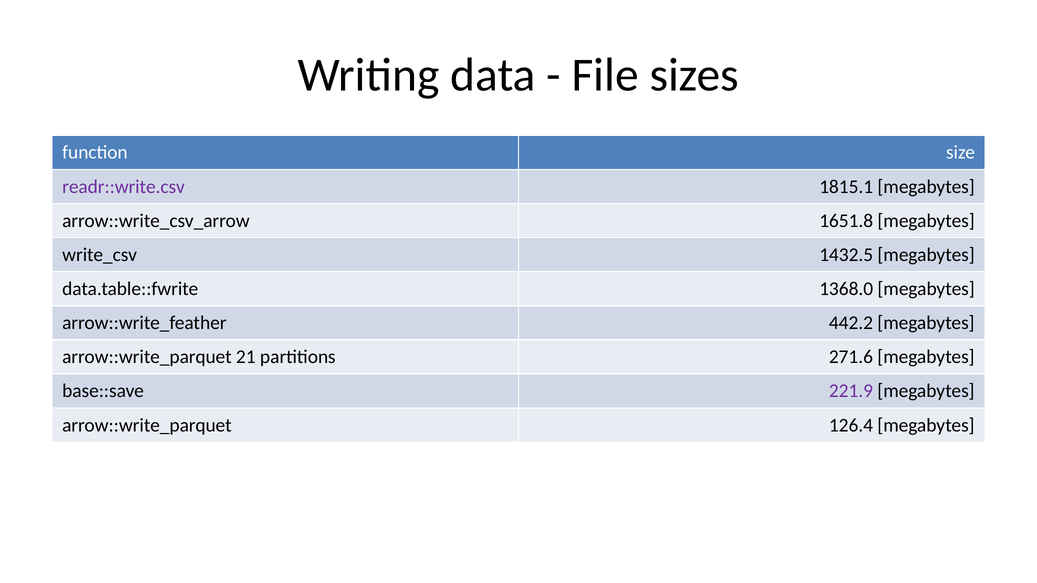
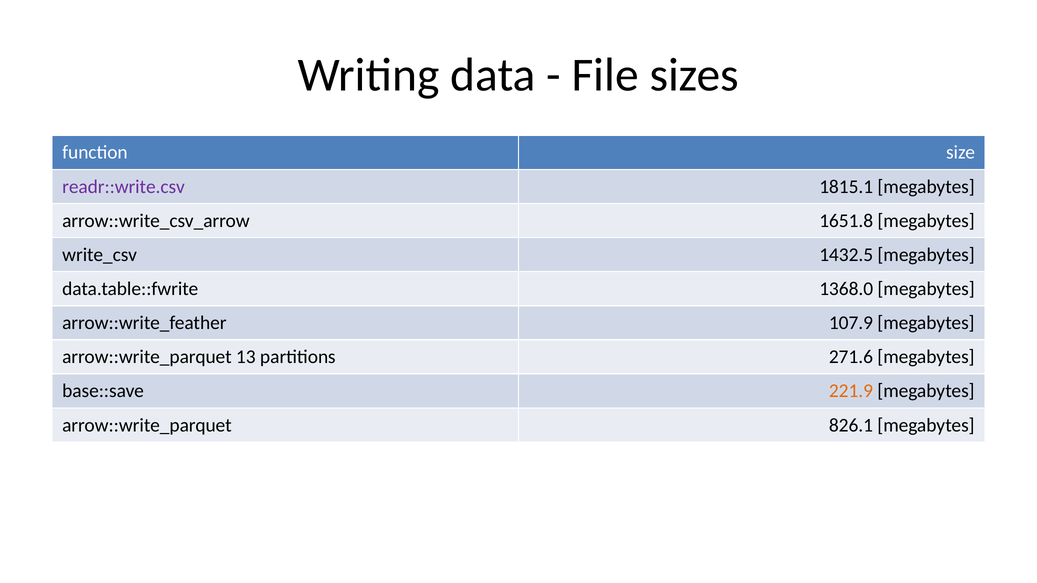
442.2: 442.2 -> 107.9
21: 21 -> 13
221.9 colour: purple -> orange
126.4: 126.4 -> 826.1
